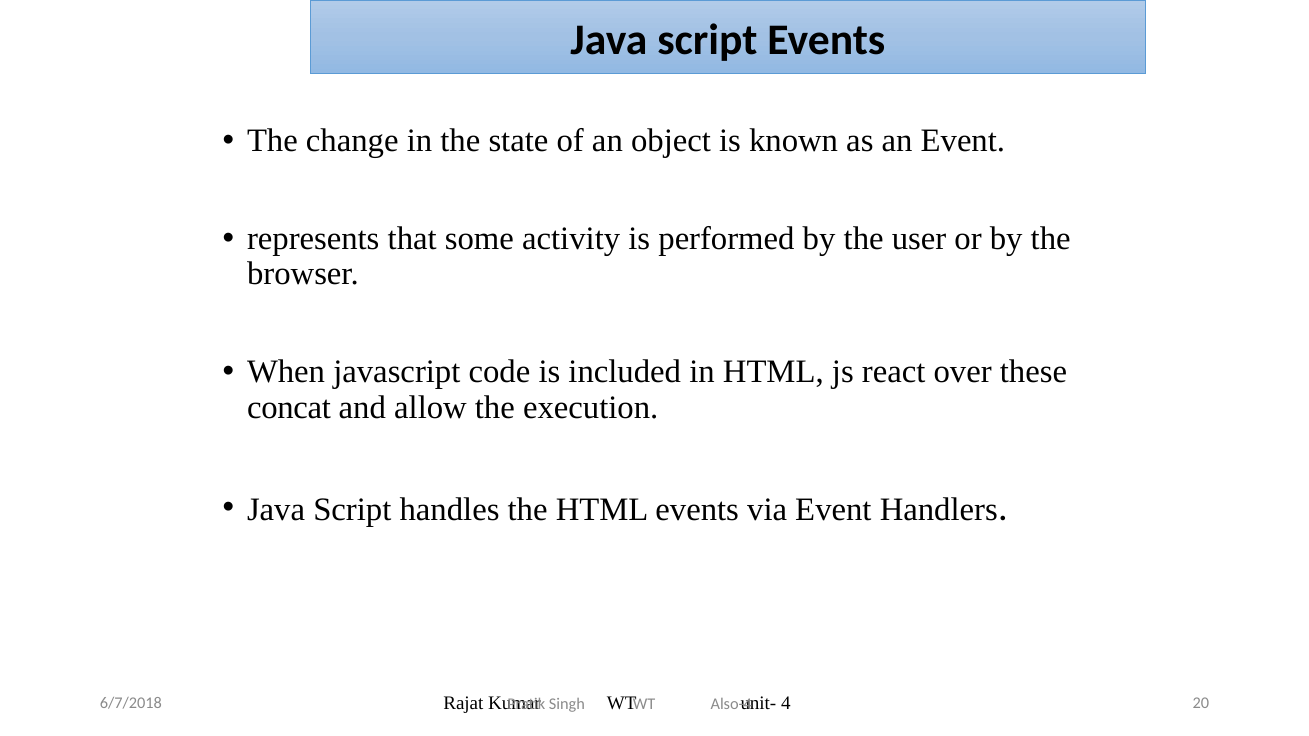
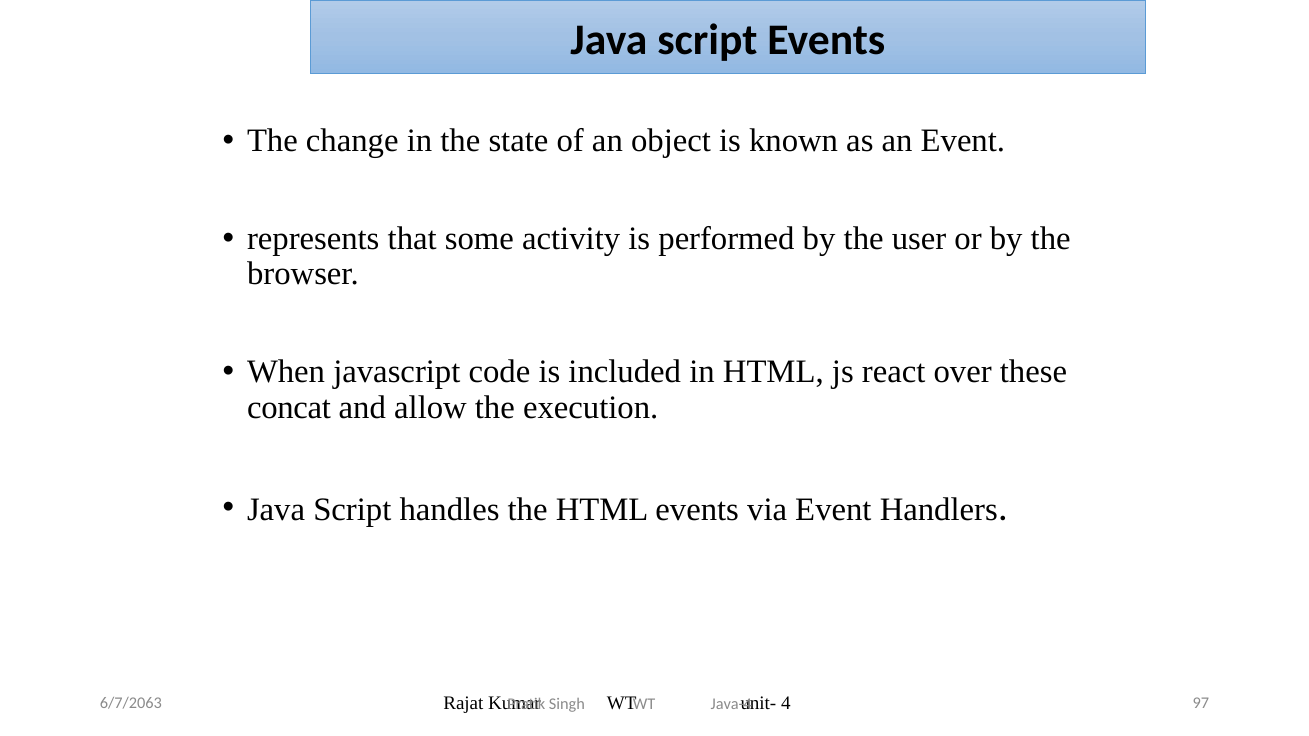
20: 20 -> 97
6/7/2018: 6/7/2018 -> 6/7/2063
Also-4: Also-4 -> Java-4
